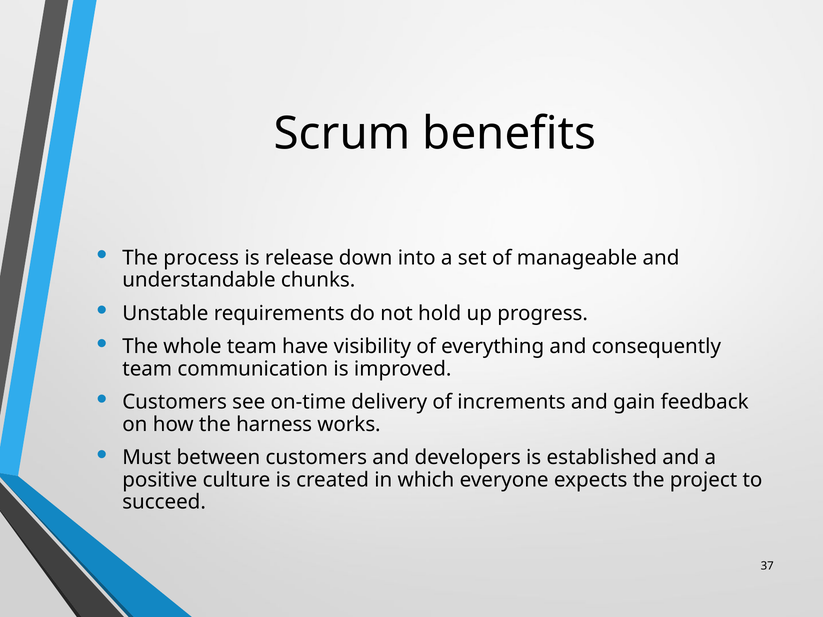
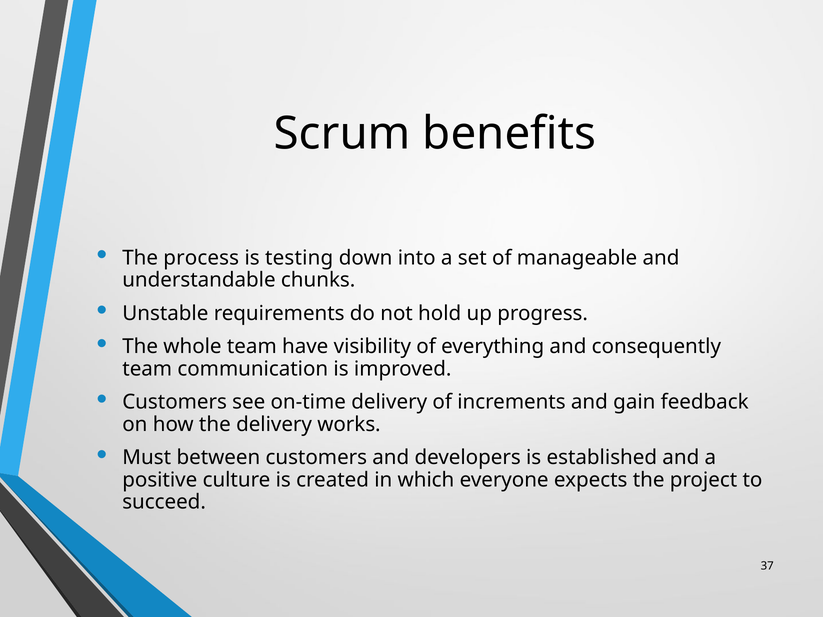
release: release -> testing
the harness: harness -> delivery
